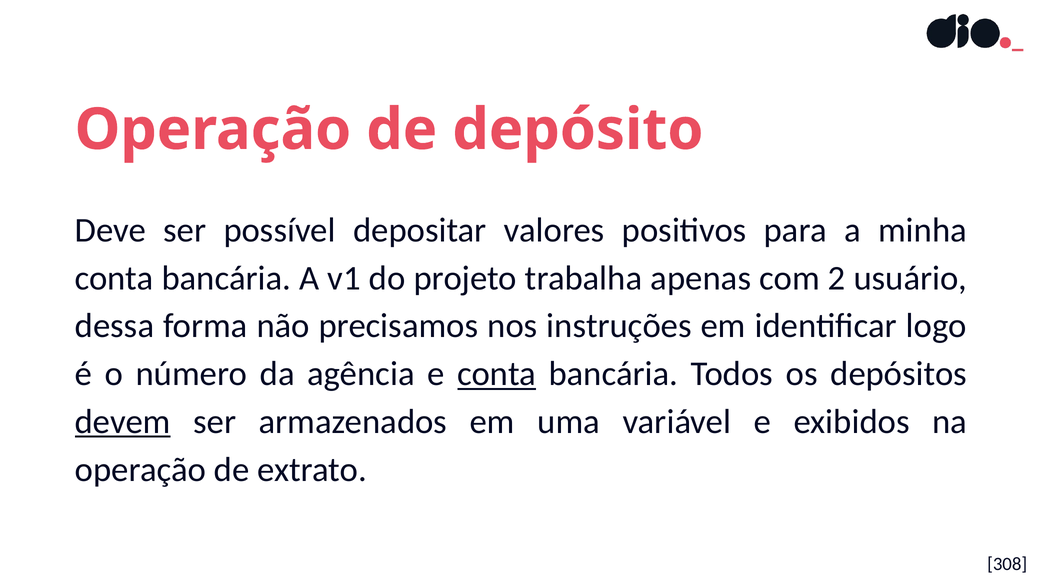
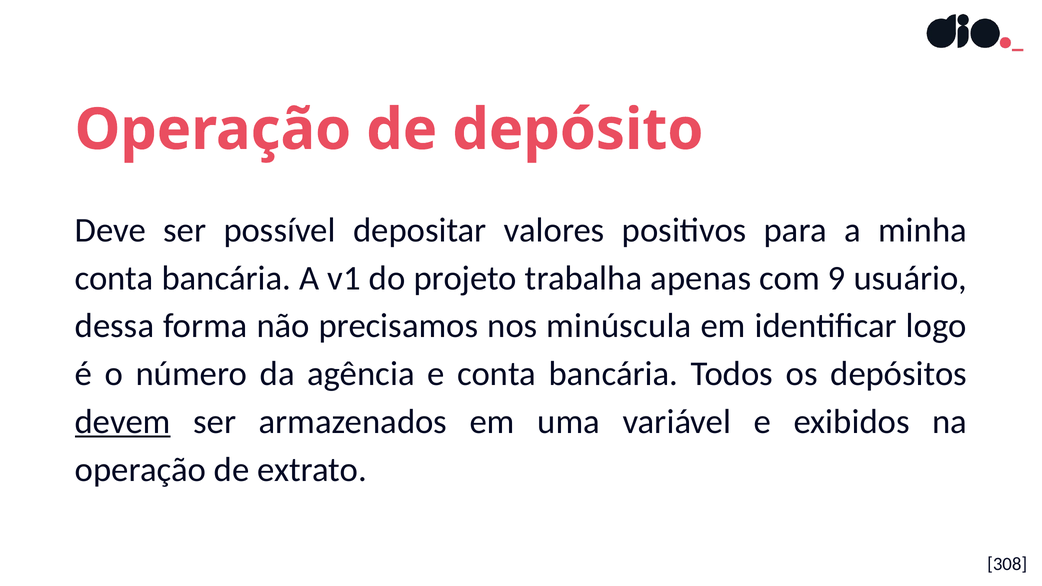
2: 2 -> 9
instruções: instruções -> minúscula
conta at (497, 374) underline: present -> none
